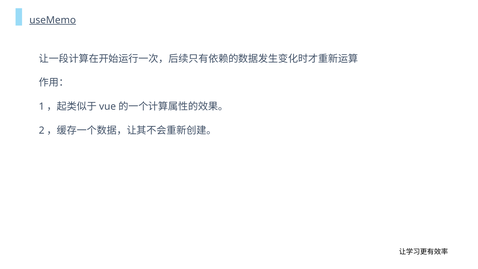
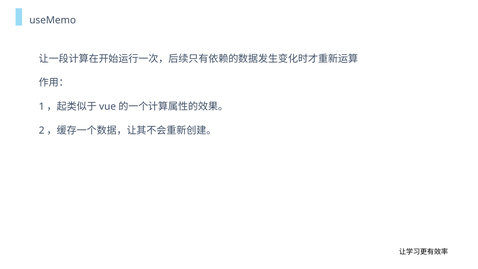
useMemo underline: present -> none
